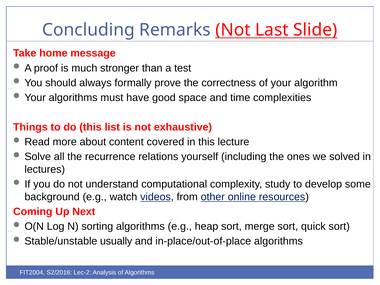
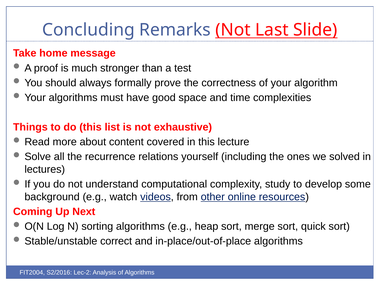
usually: usually -> correct
